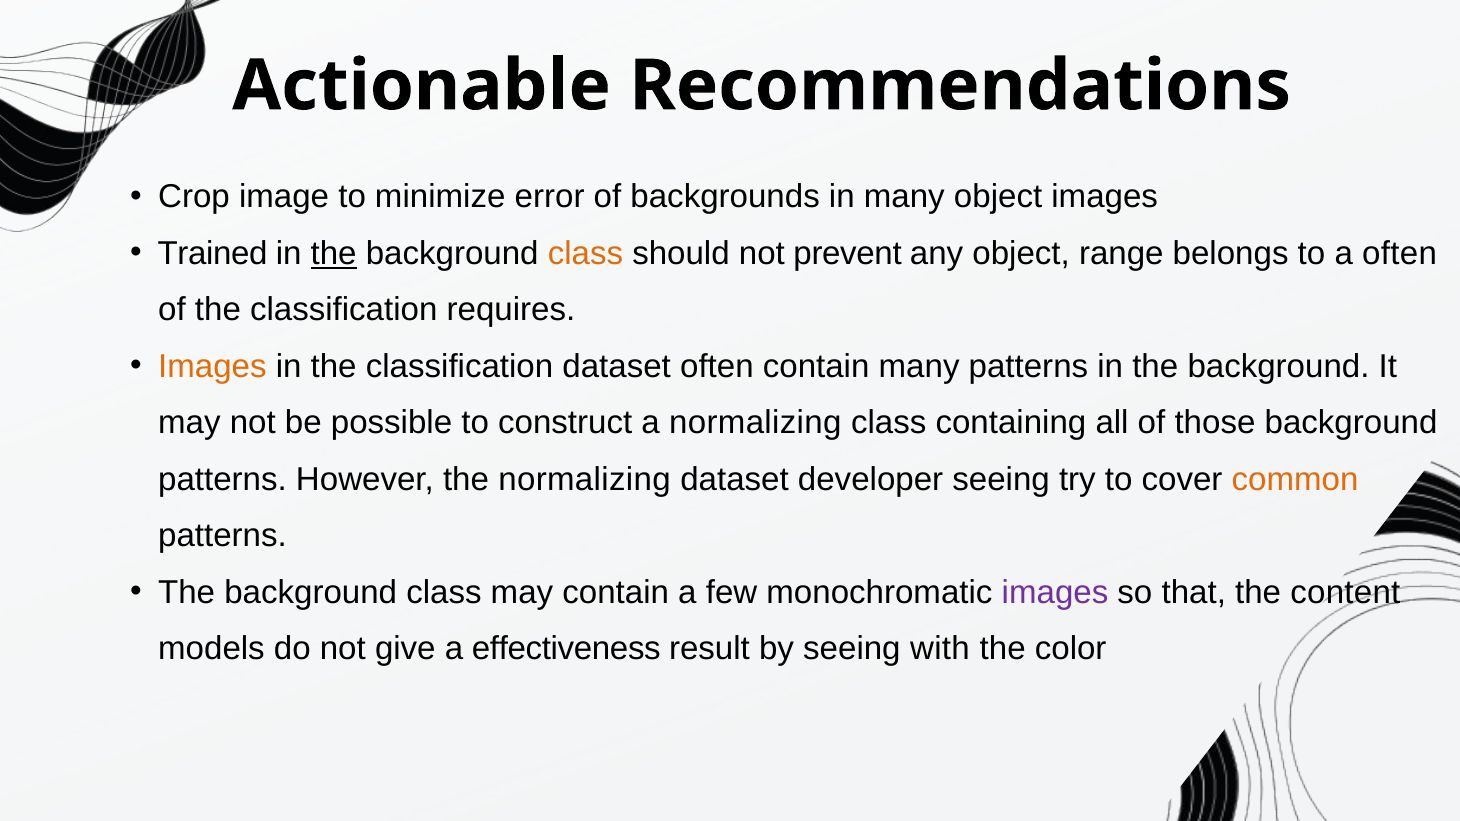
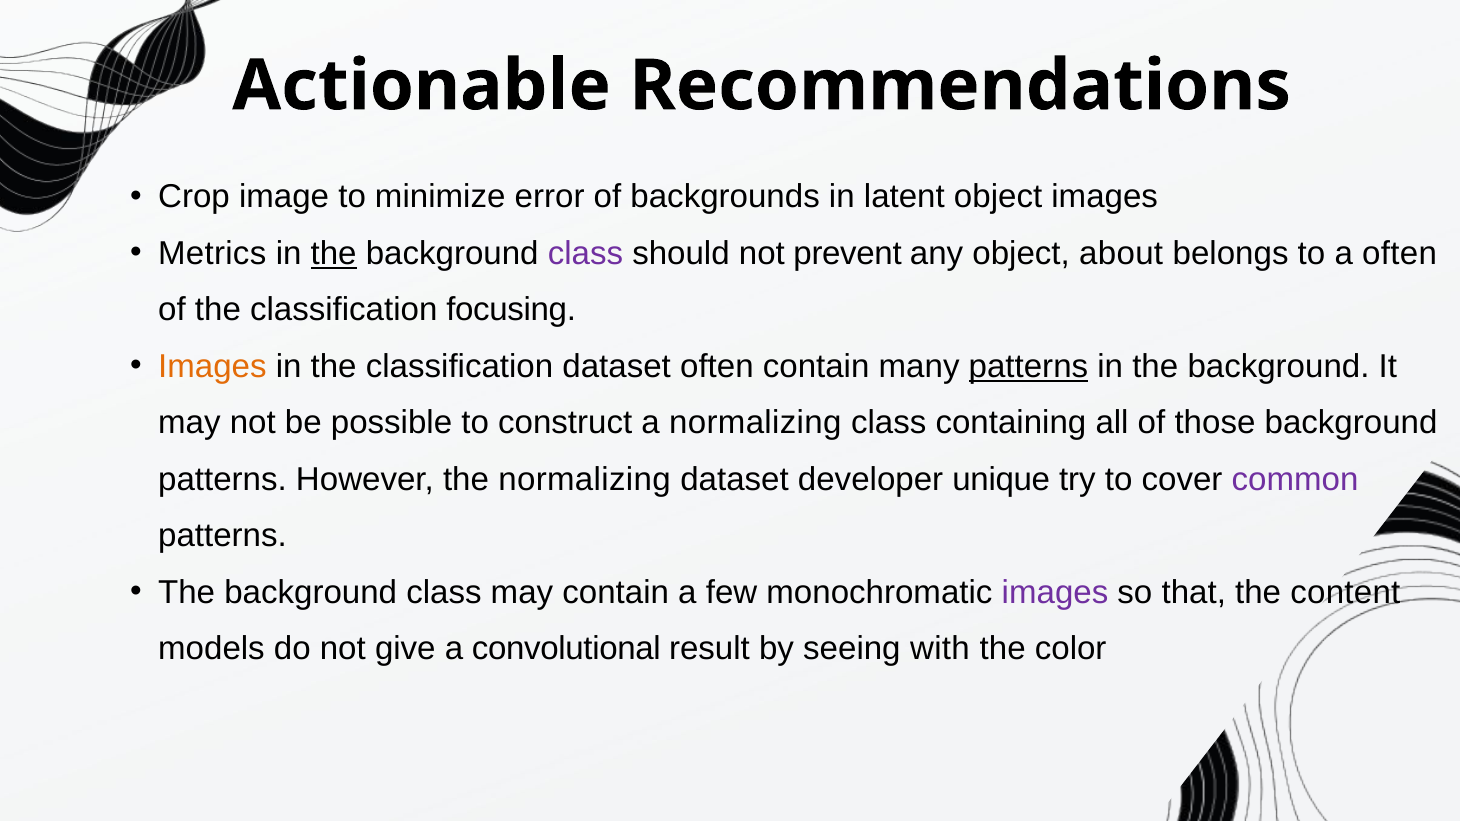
in many: many -> latent
Trained: Trained -> Metrics
class at (585, 254) colour: orange -> purple
range: range -> about
requires: requires -> focusing
patterns at (1028, 367) underline: none -> present
developer seeing: seeing -> unique
common colour: orange -> purple
effectiveness: effectiveness -> convolutional
